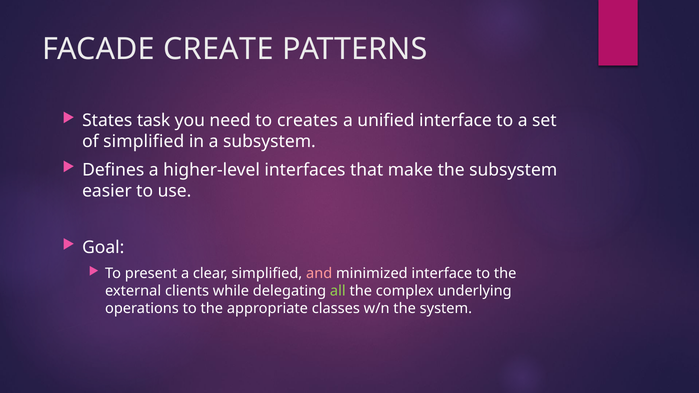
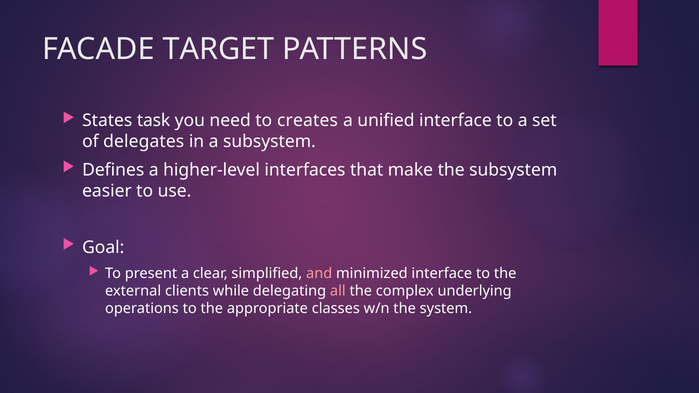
CREATE: CREATE -> TARGET
of simplified: simplified -> delegates
all colour: light green -> pink
